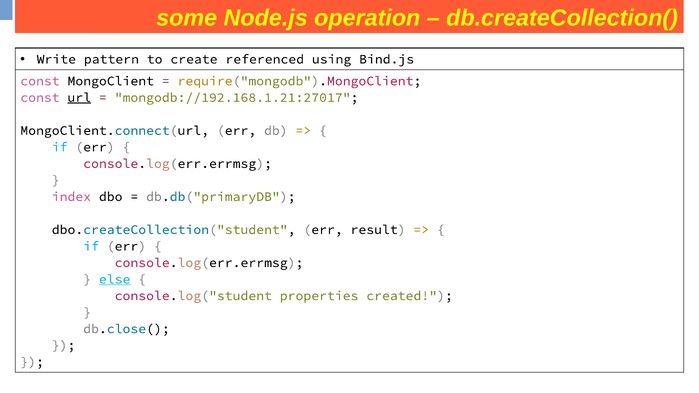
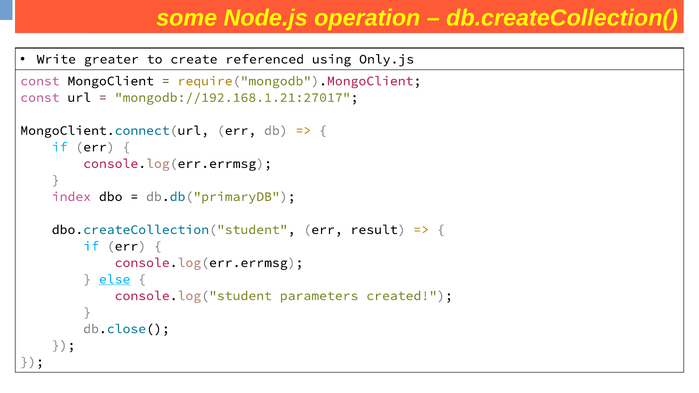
pattern: pattern -> greater
Bind.js: Bind.js -> Only.js
url underline: present -> none
properties: properties -> parameters
